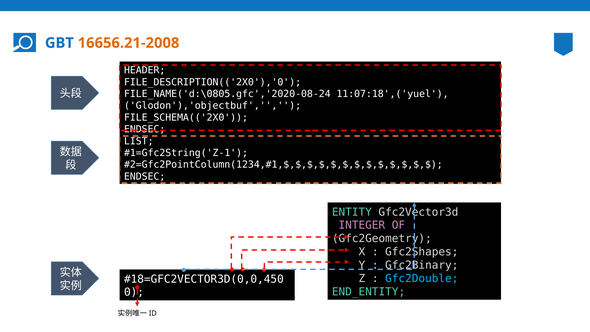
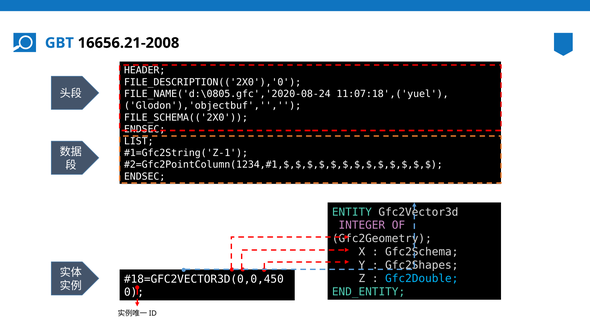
16656.21-2008 colour: orange -> black
Gfc2Shapes: Gfc2Shapes -> Gfc2Schema
Gfc2Binary: Gfc2Binary -> Gfc2Shapes
